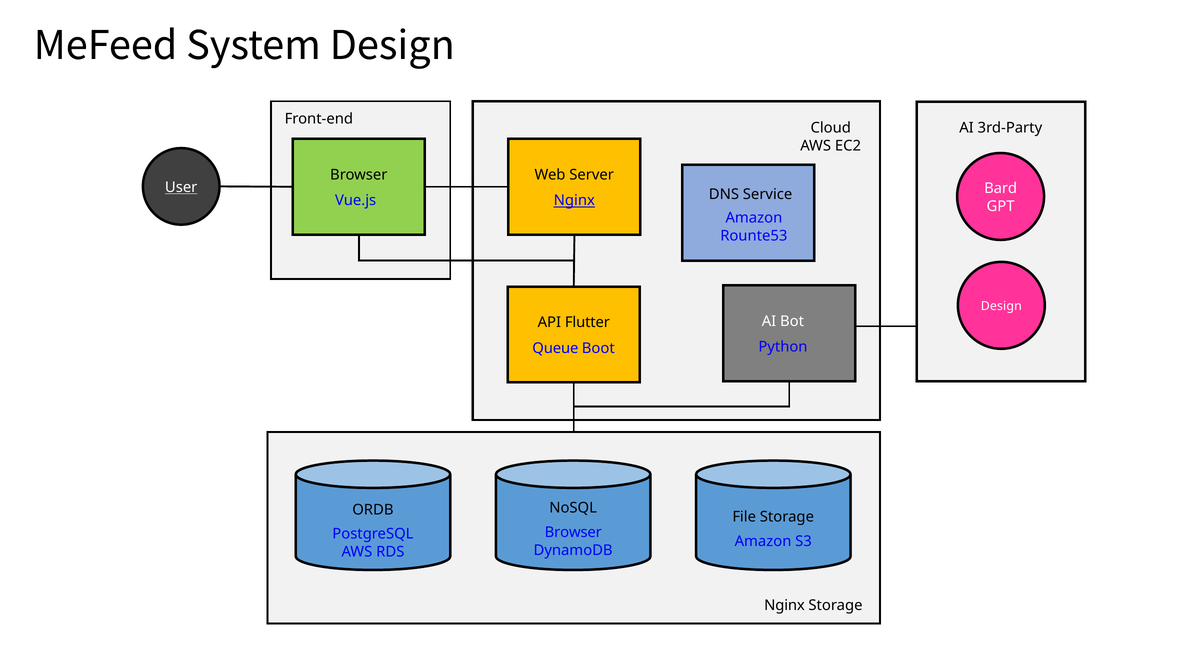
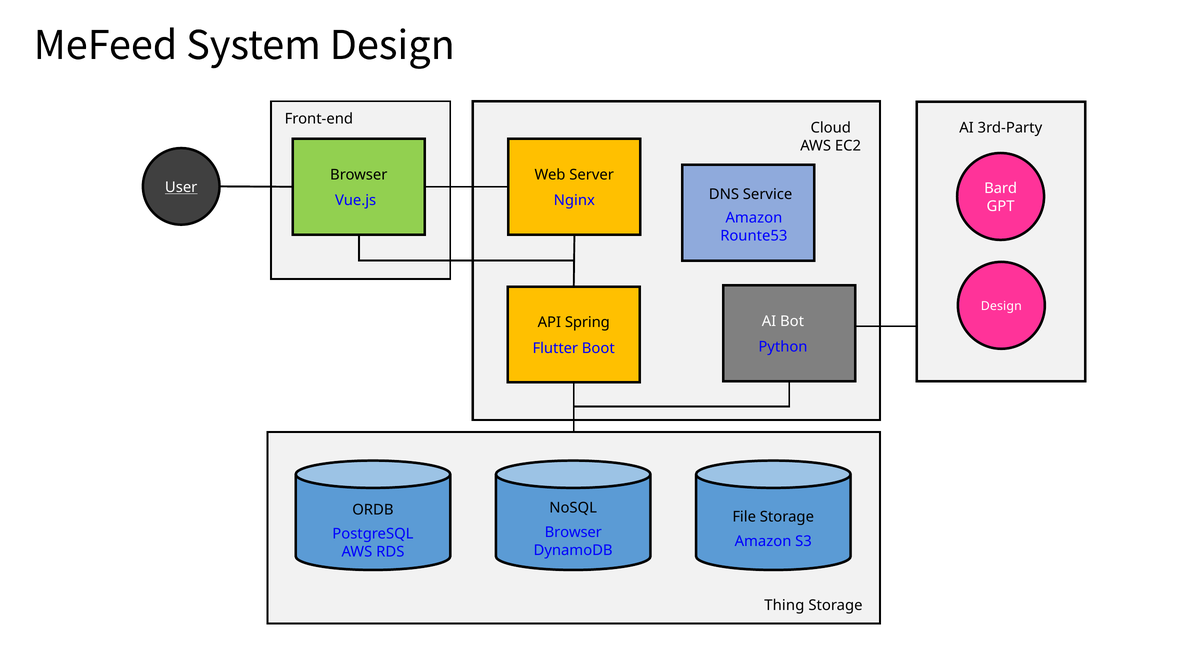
Nginx at (574, 201) underline: present -> none
Flutter: Flutter -> Spring
Queue: Queue -> Flutter
Nginx at (784, 606): Nginx -> Thing
